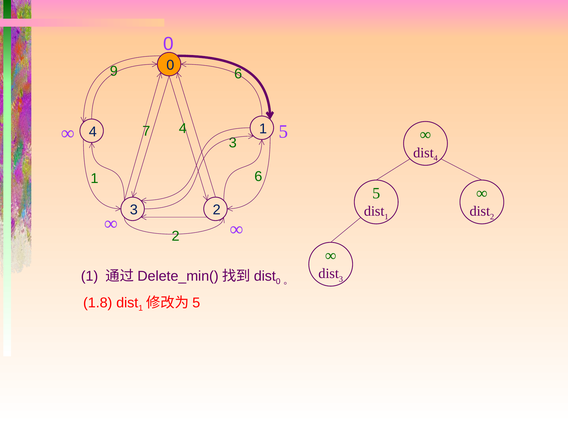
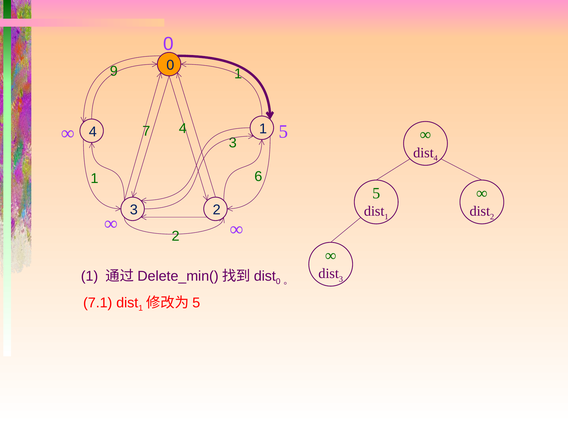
9 6: 6 -> 1
1.8: 1.8 -> 7.1
